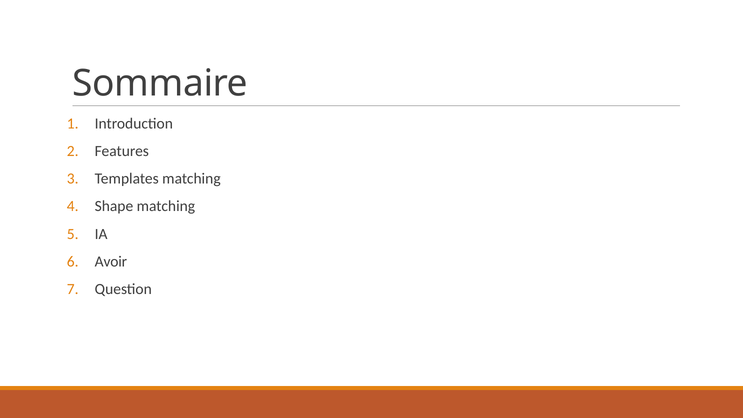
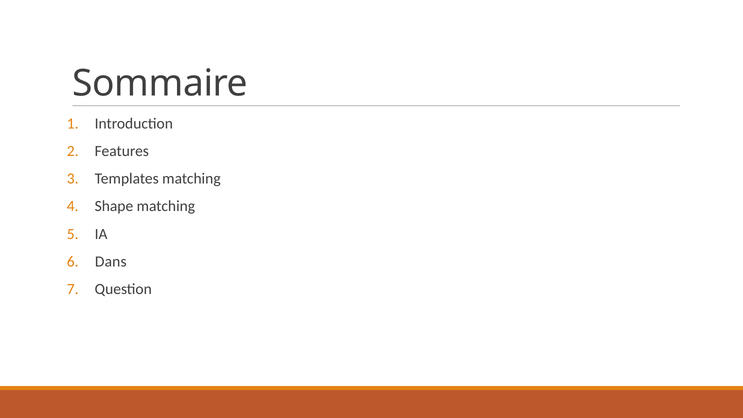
Avoir: Avoir -> Dans
